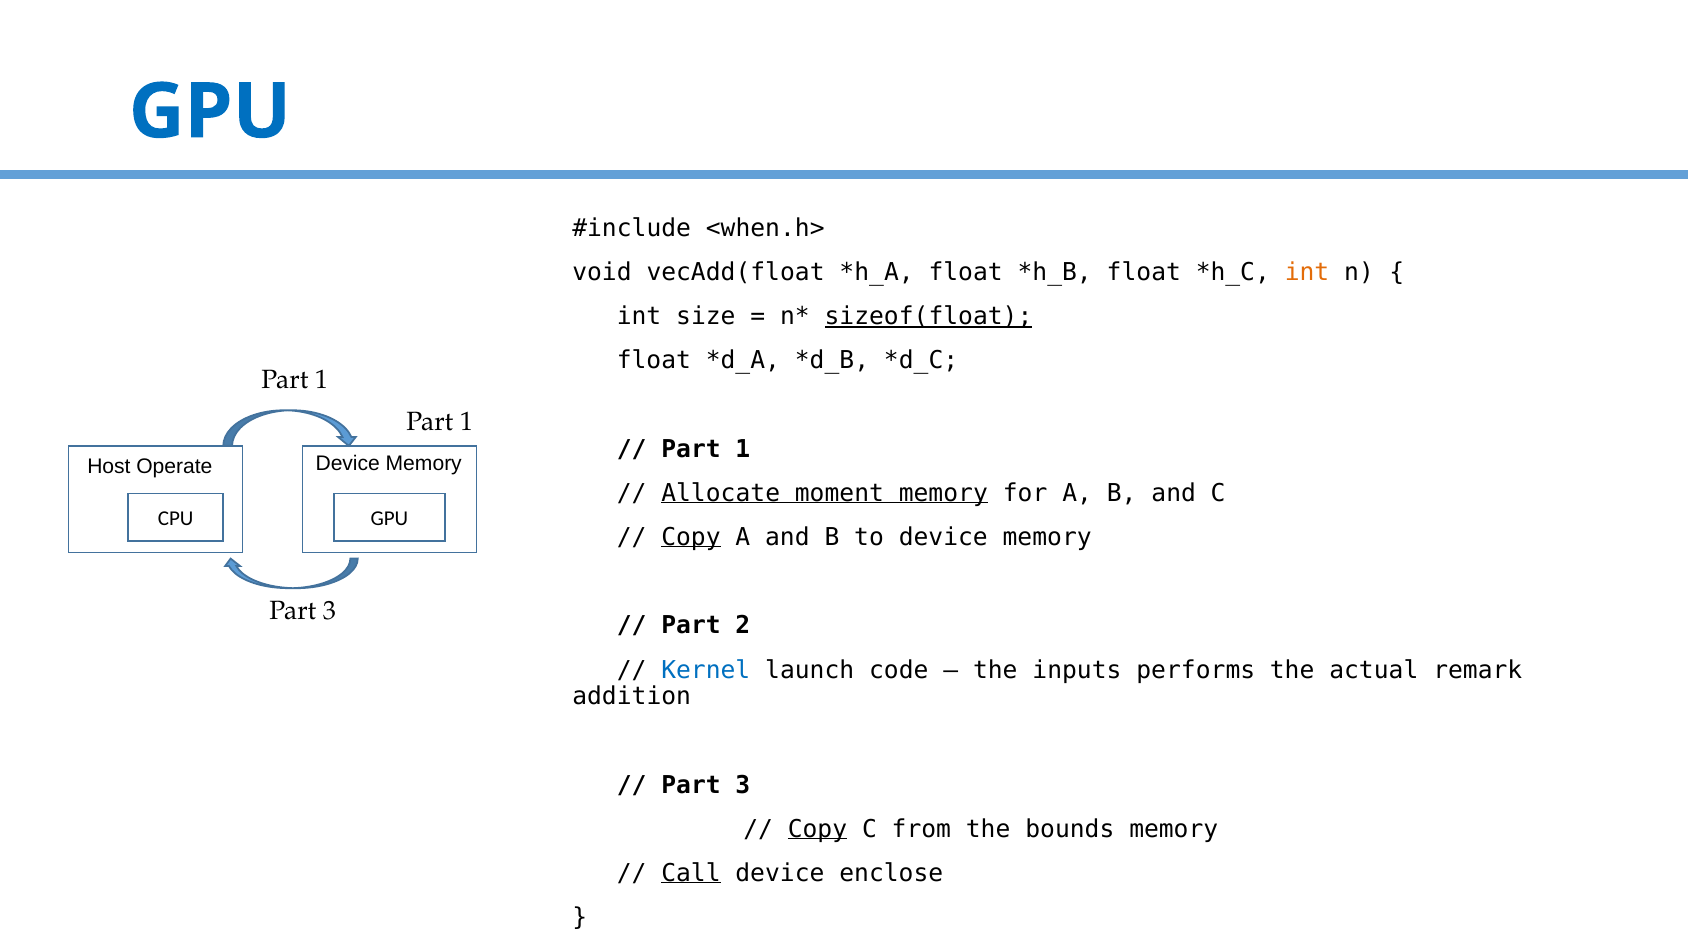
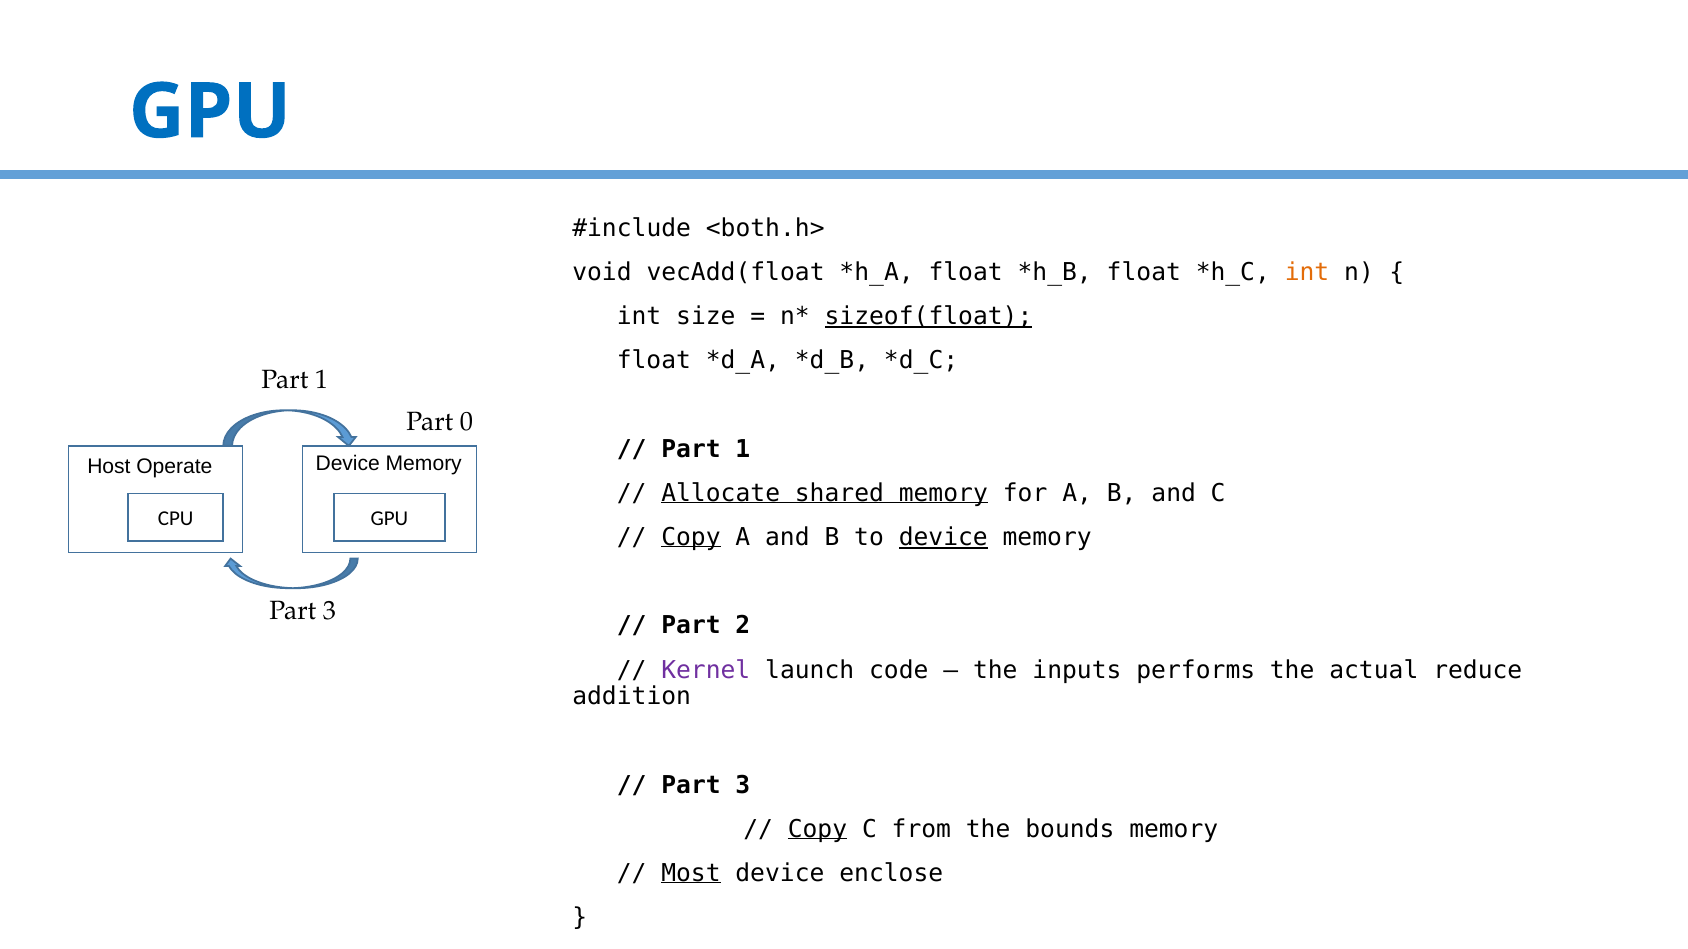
<when.h>: <when.h> -> <both.h>
1 at (467, 422): 1 -> 0
moment: moment -> shared
device at (943, 538) underline: none -> present
Kernel colour: blue -> purple
remark: remark -> reduce
Call: Call -> Most
